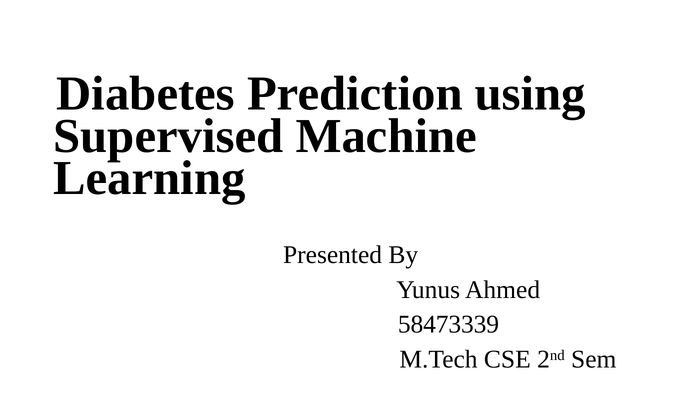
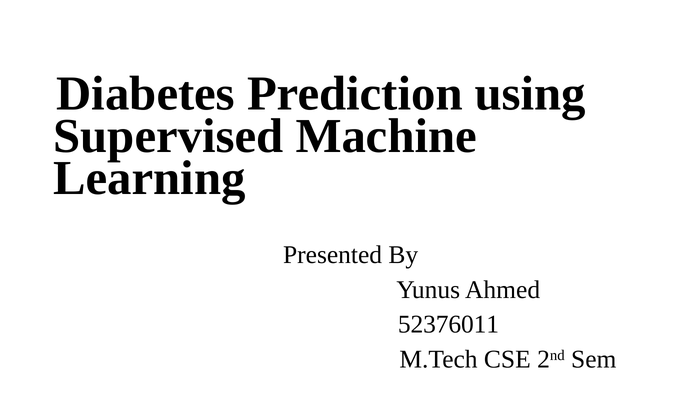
58473339: 58473339 -> 52376011
